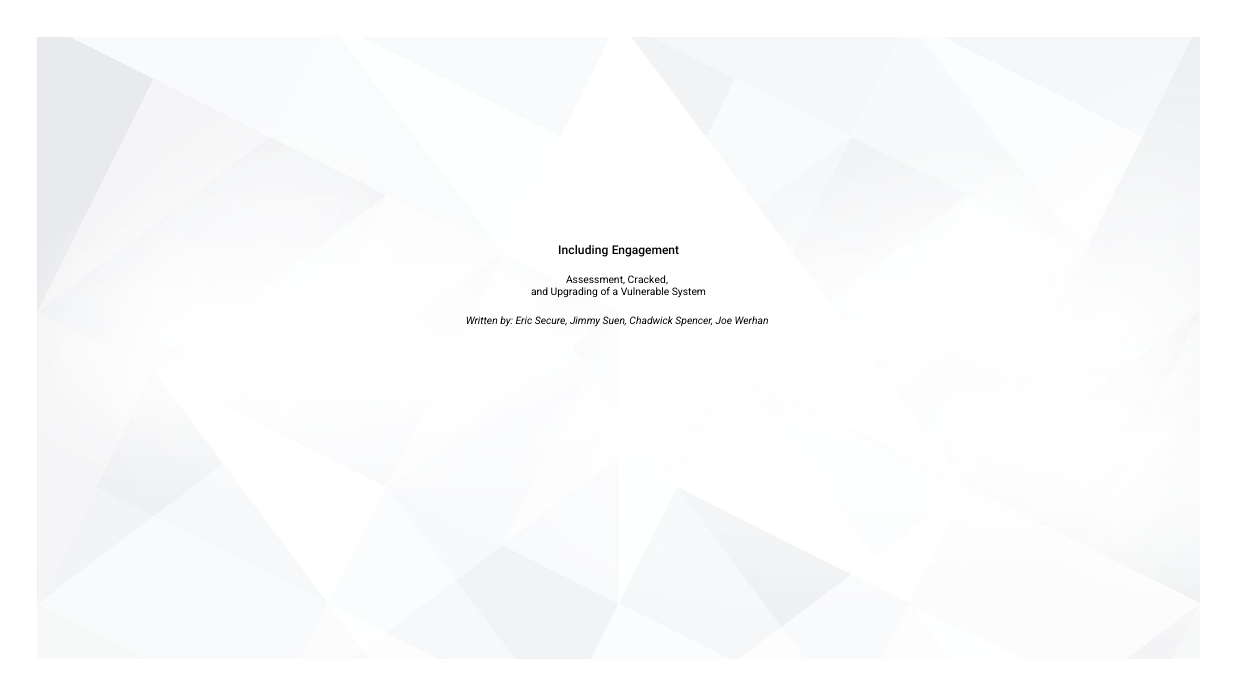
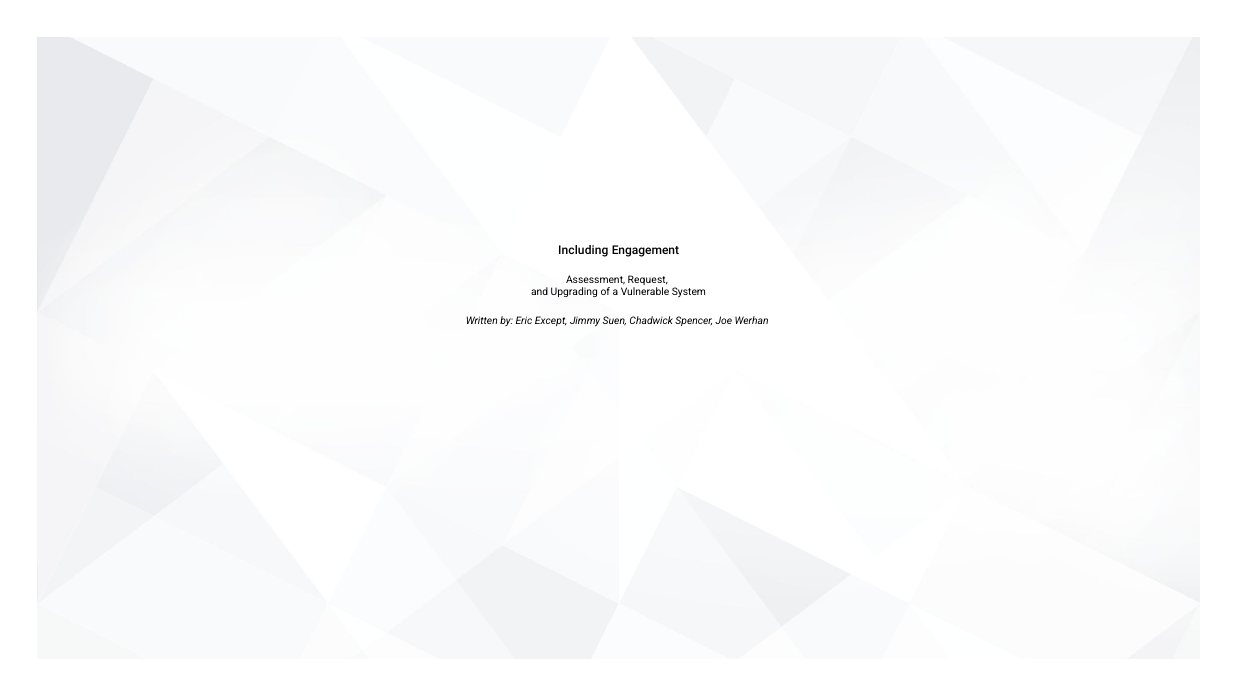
Cracked: Cracked -> Request
Secure: Secure -> Except
